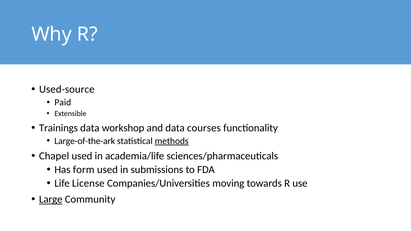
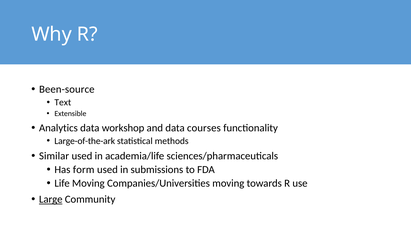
Used-source: Used-source -> Been-source
Paid: Paid -> Text
Trainings: Trainings -> Analytics
methods underline: present -> none
Chapel: Chapel -> Similar
Life License: License -> Moving
